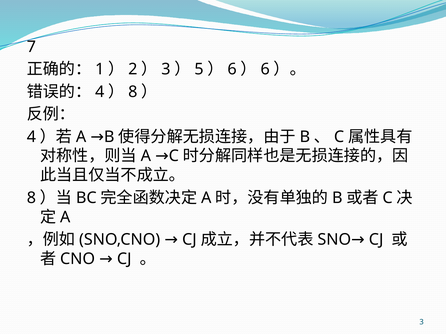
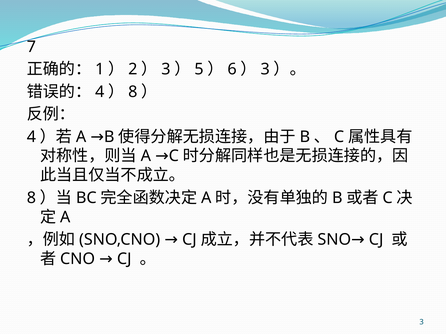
6 at (265, 69): 6 -> 3
